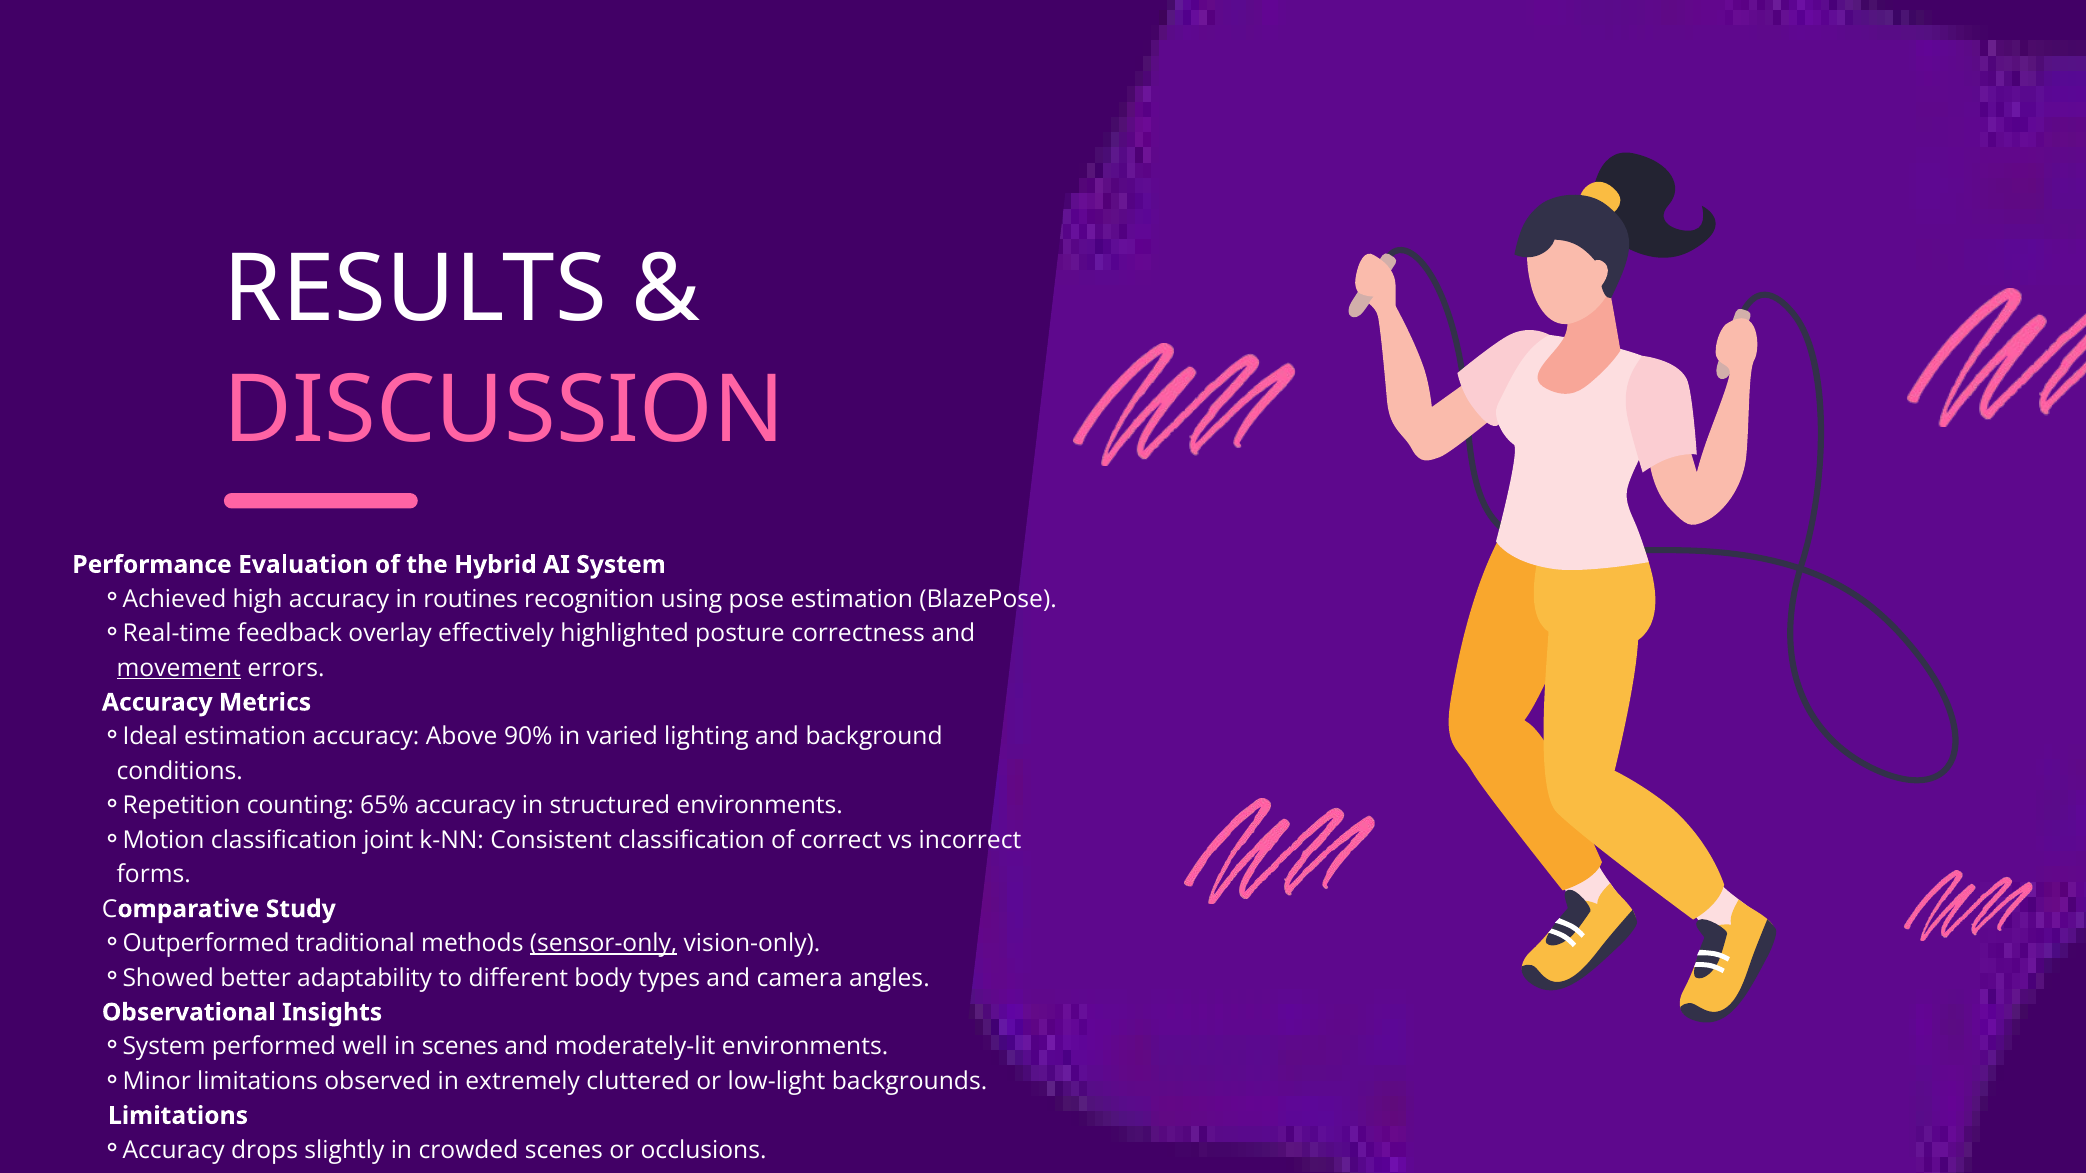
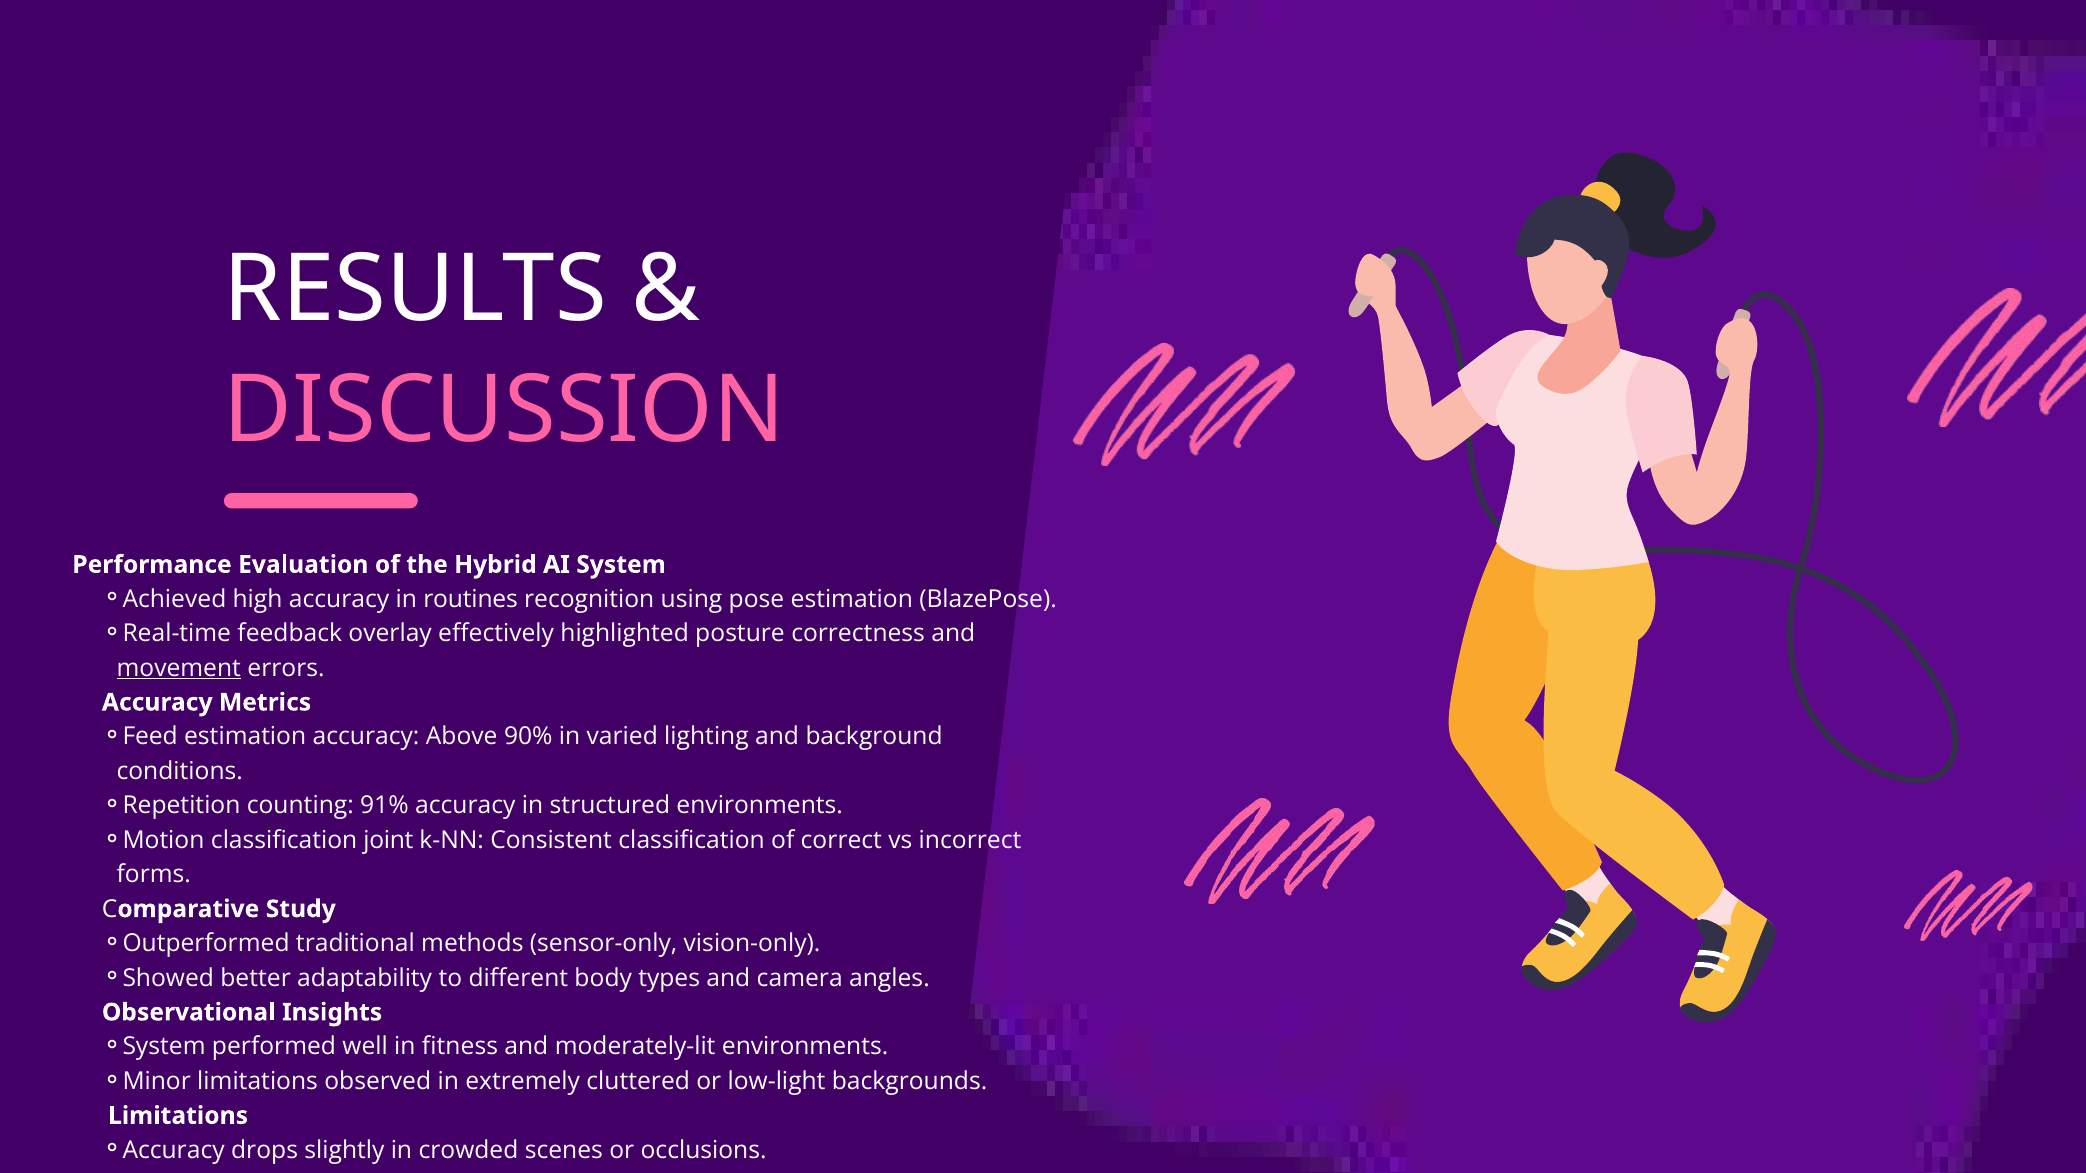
Ideal: Ideal -> Feed
65%: 65% -> 91%
sensor-only underline: present -> none
in scenes: scenes -> fitness
